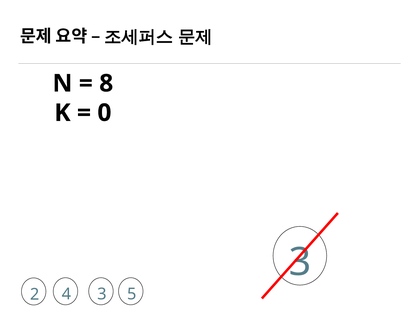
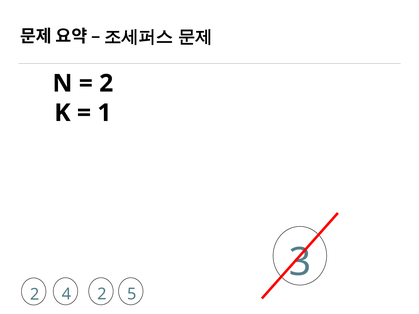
8 at (106, 83): 8 -> 2
0: 0 -> 1
4 3: 3 -> 2
